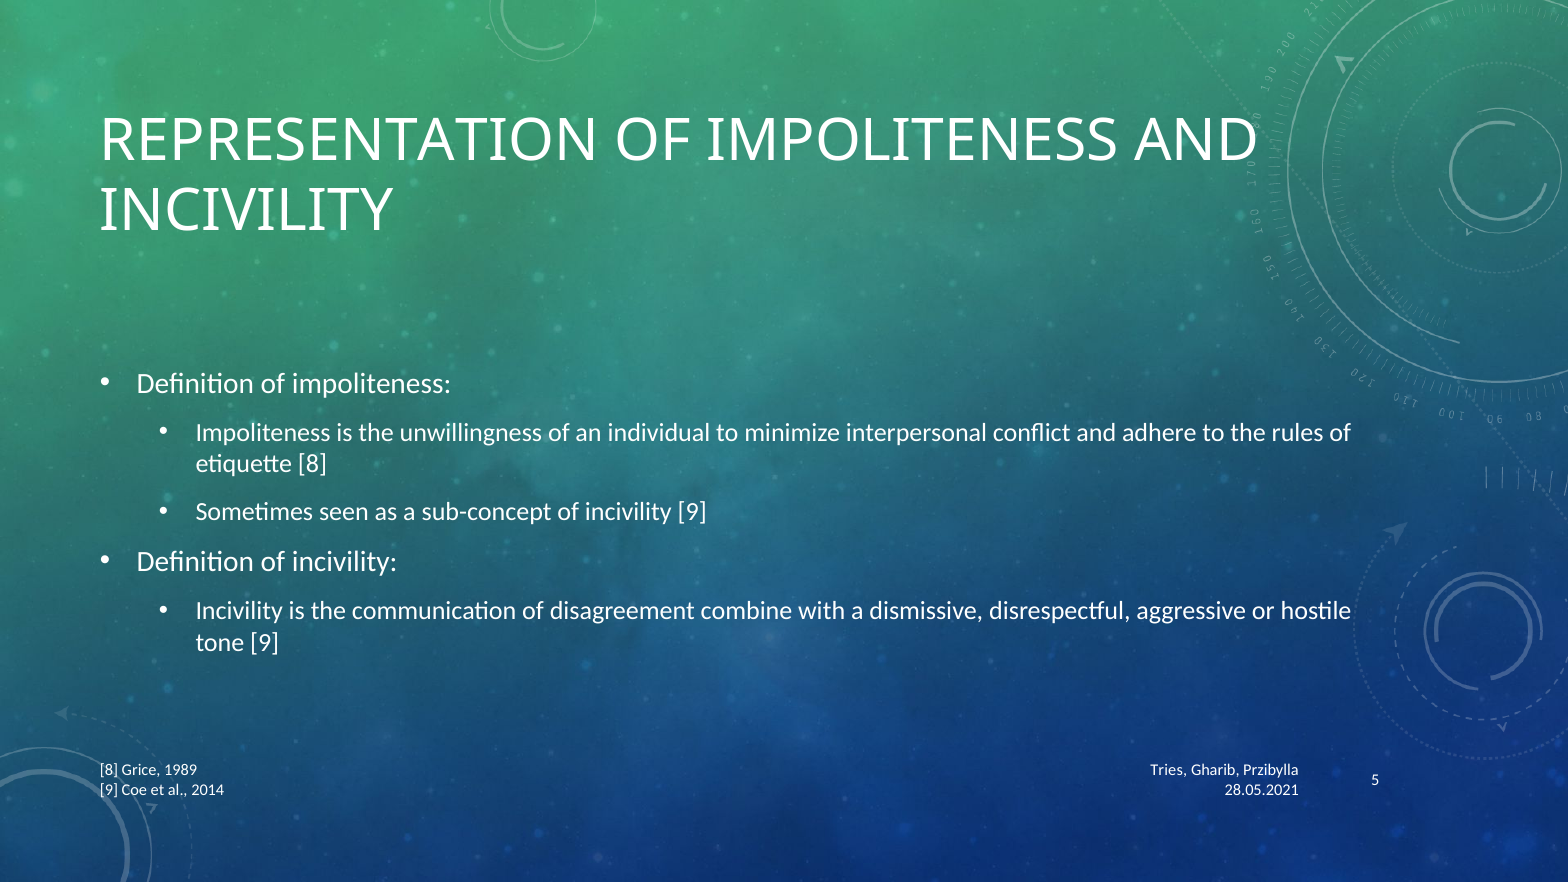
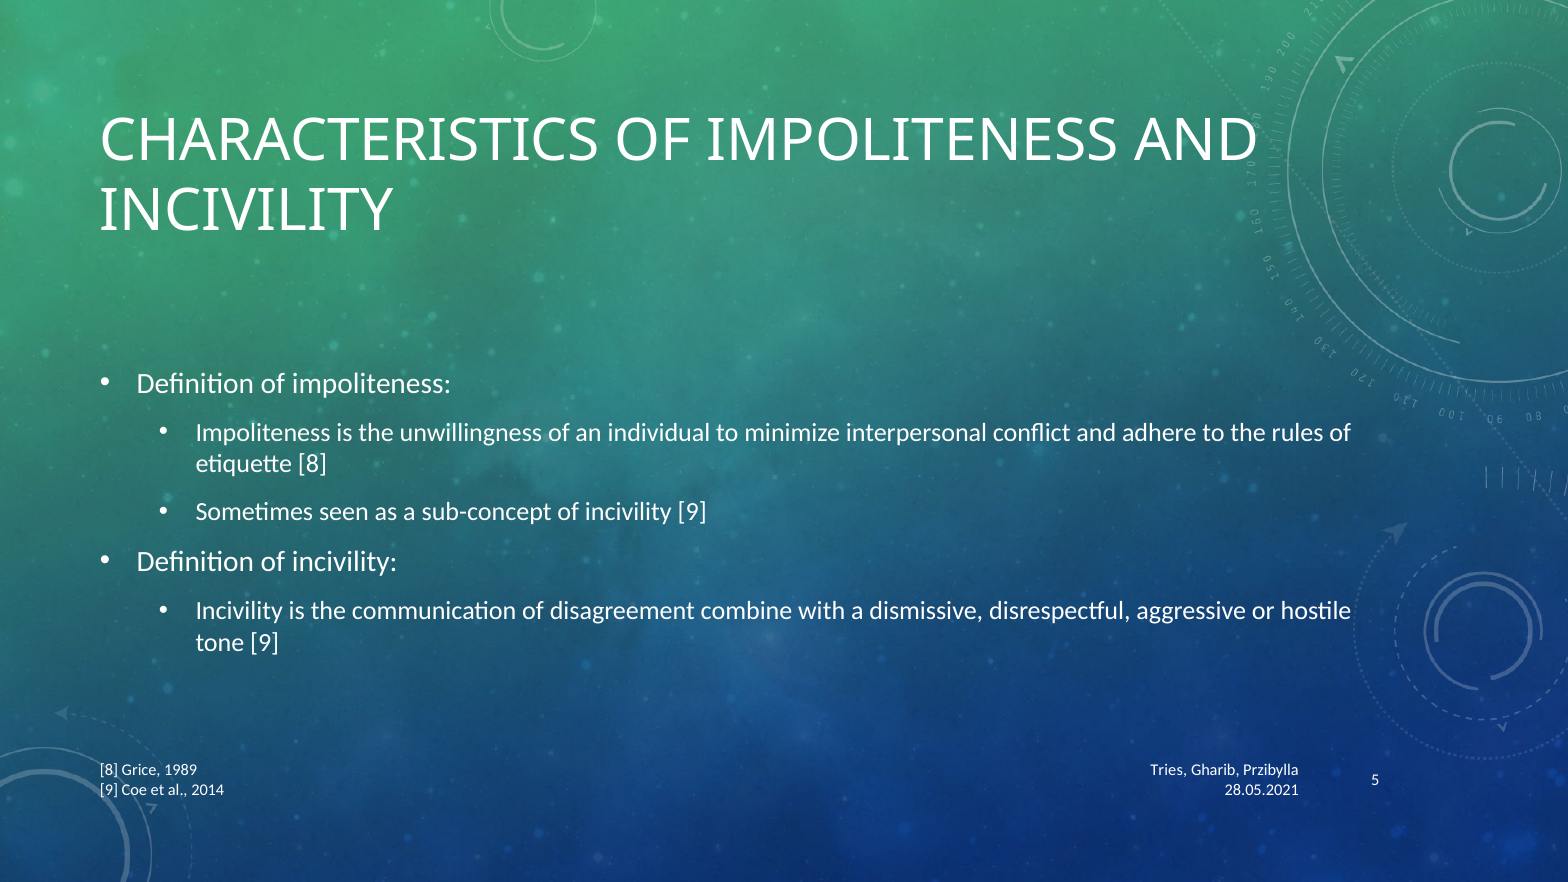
REPRESENTATION: REPRESENTATION -> CHARACTERISTICS
